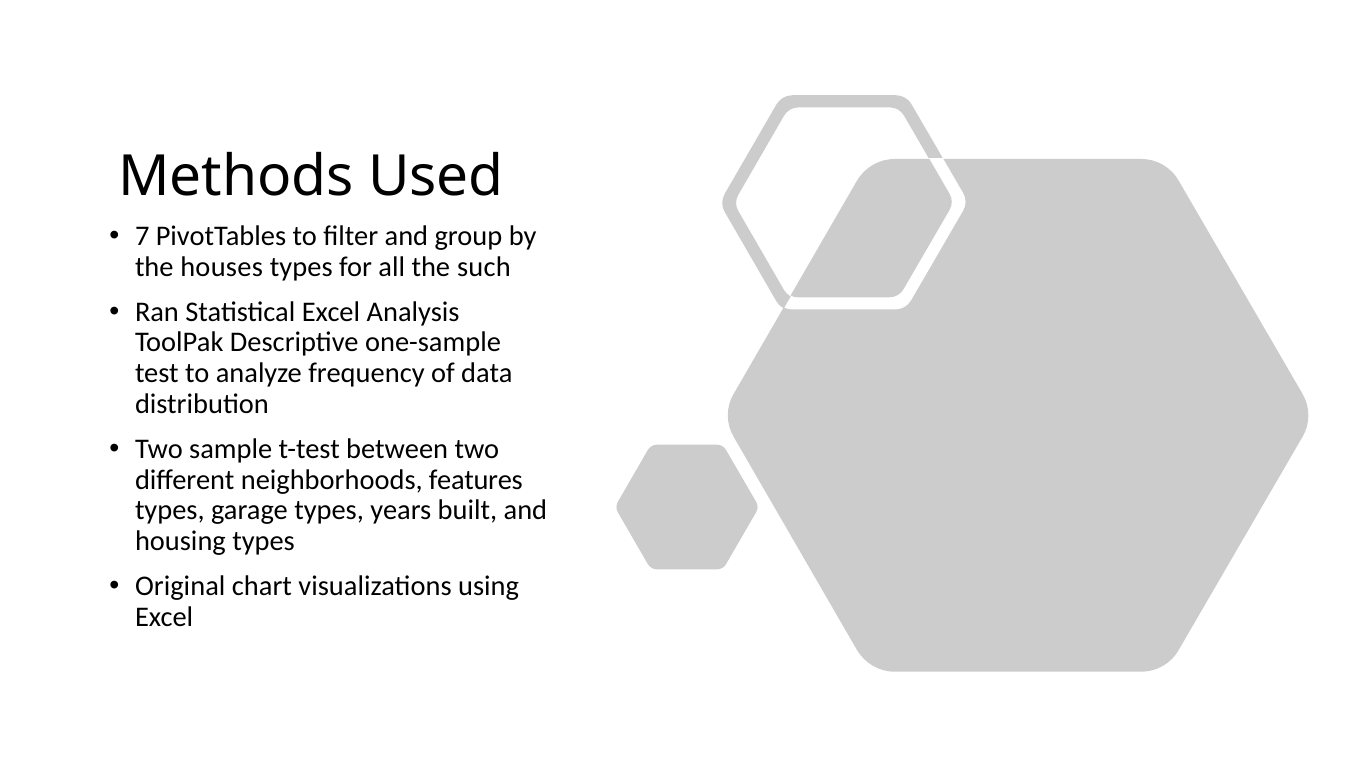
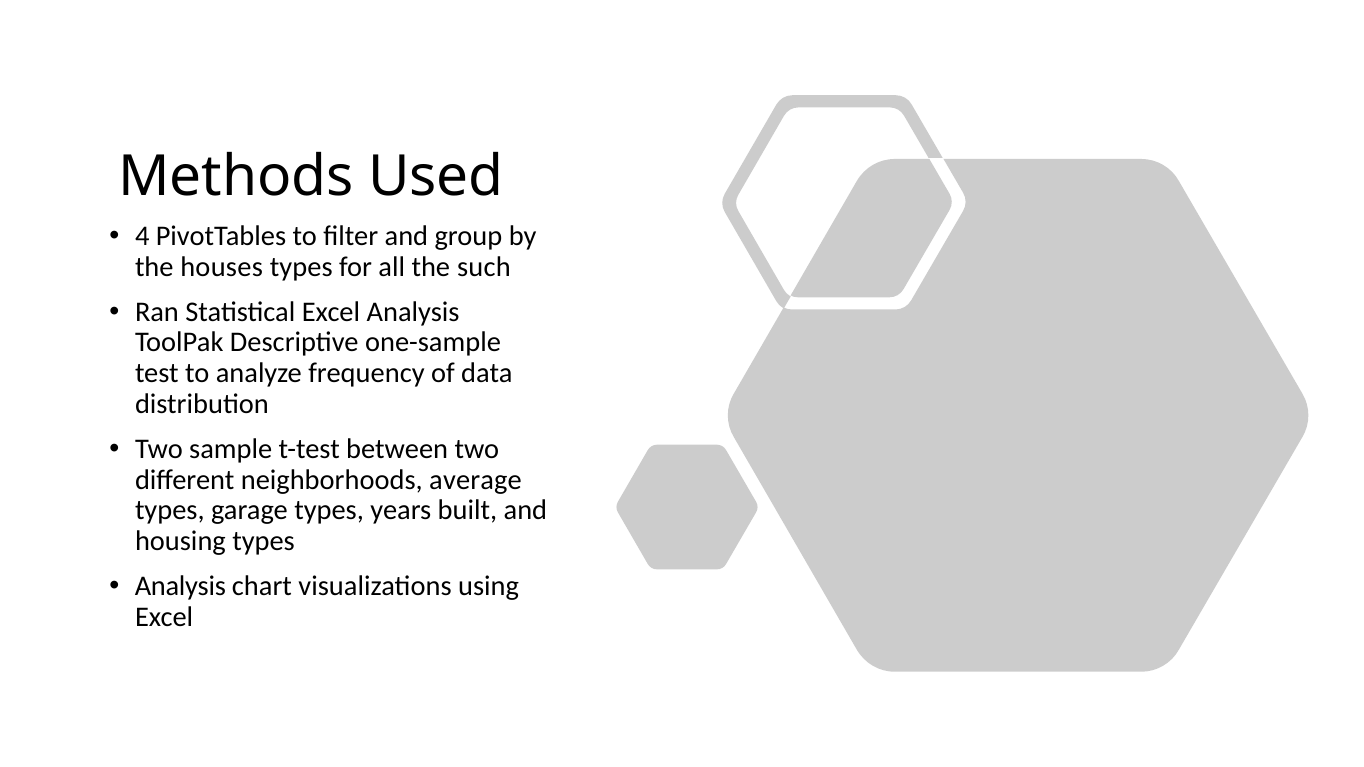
7: 7 -> 4
features: features -> average
Original at (180, 586): Original -> Analysis
